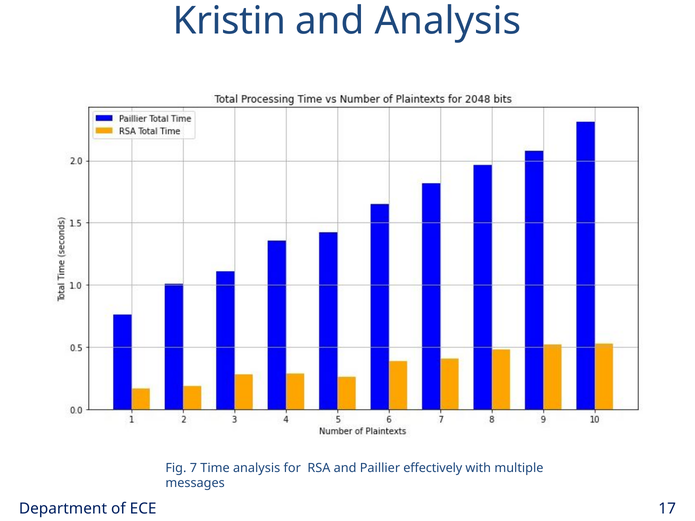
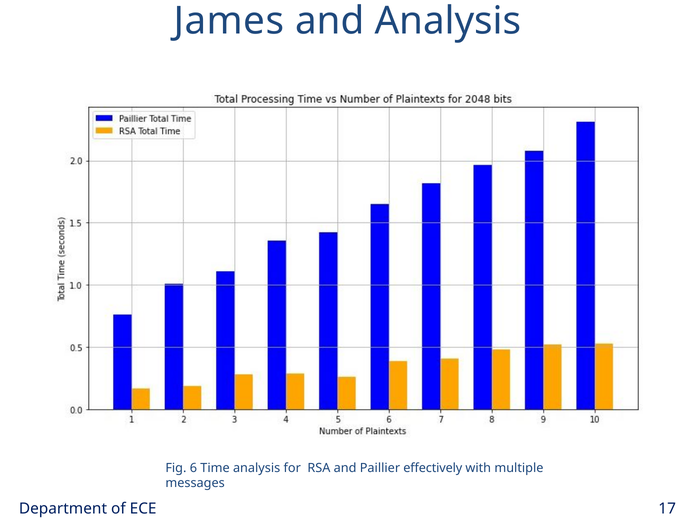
Kristin: Kristin -> James
7: 7 -> 6
